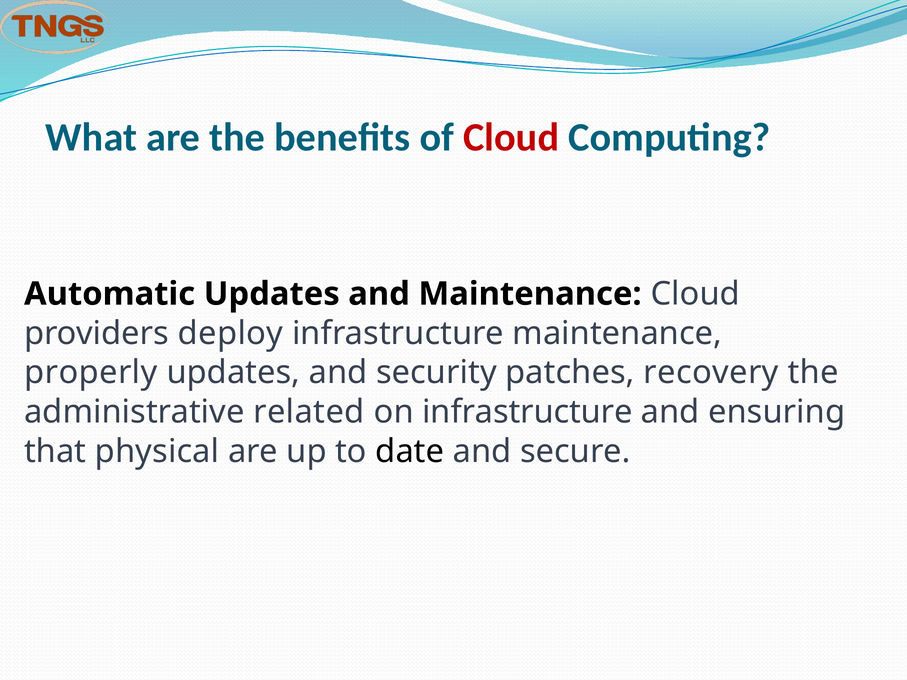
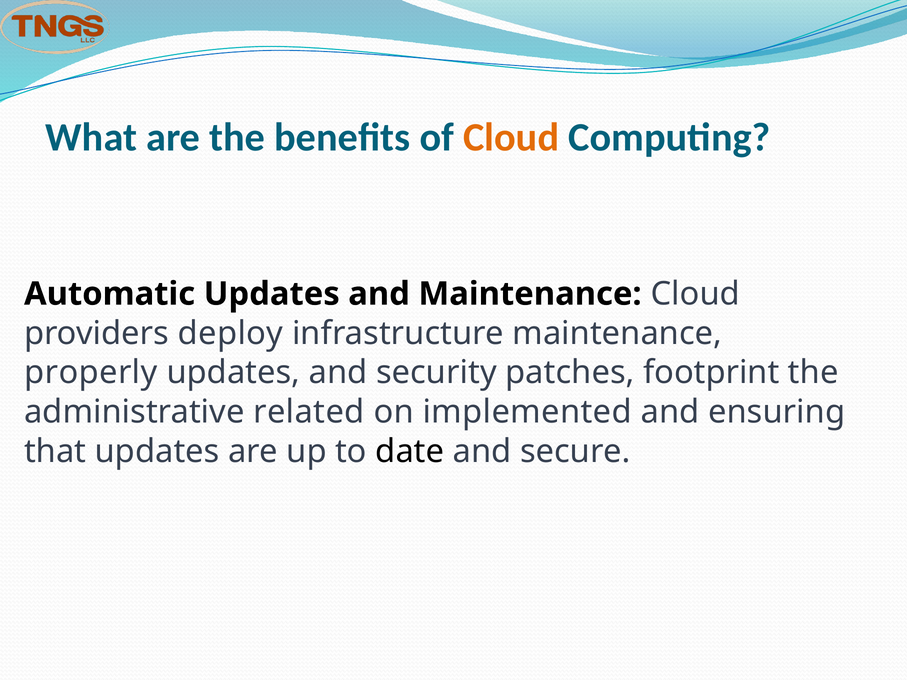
Cloud at (511, 137) colour: red -> orange
recovery: recovery -> footprint
on infrastructure: infrastructure -> implemented
that physical: physical -> updates
